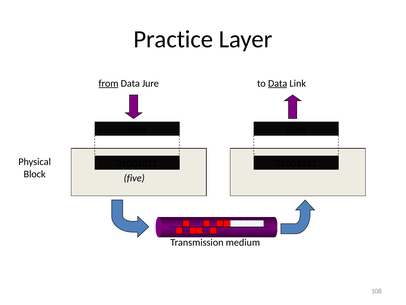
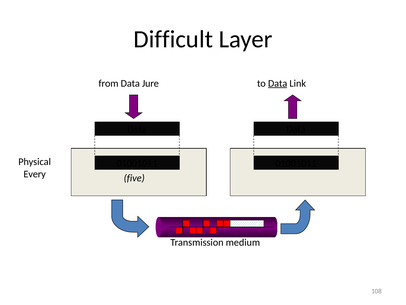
Practice: Practice -> Difficult
from underline: present -> none
Block: Block -> Every
